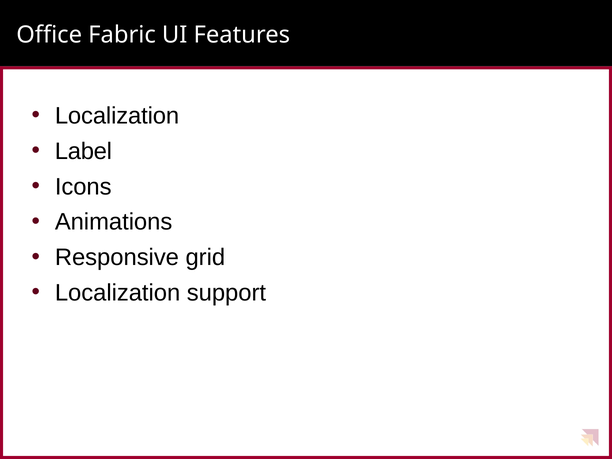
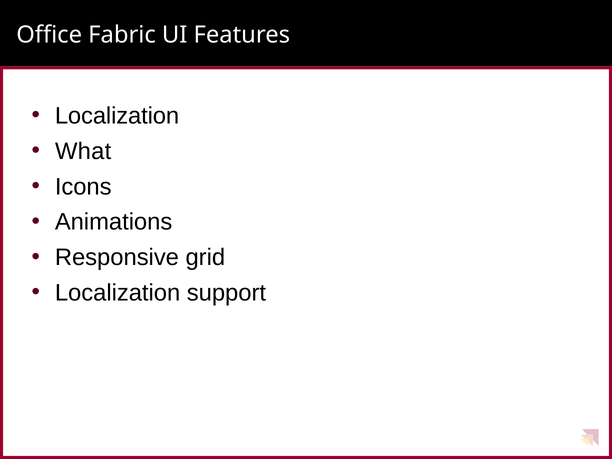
Label: Label -> What
